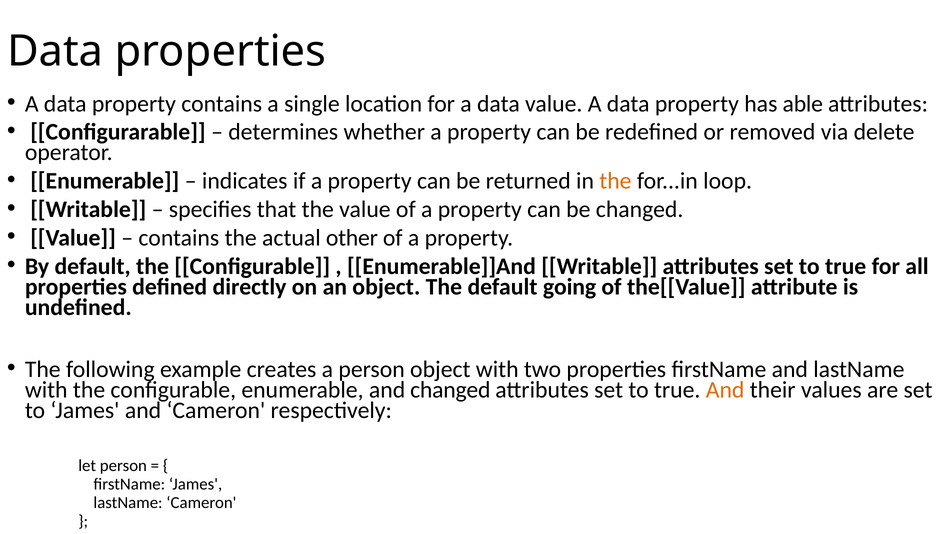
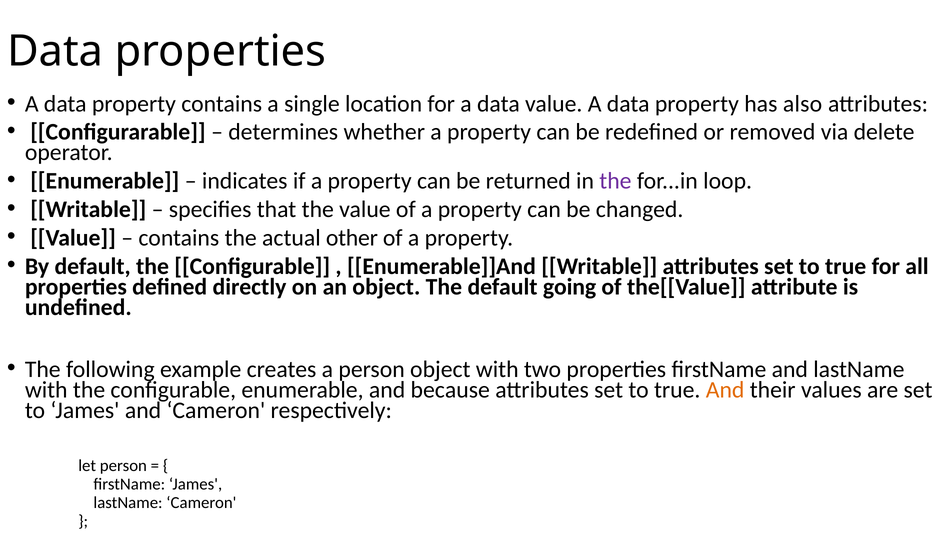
able: able -> also
the at (615, 181) colour: orange -> purple
and changed: changed -> because
